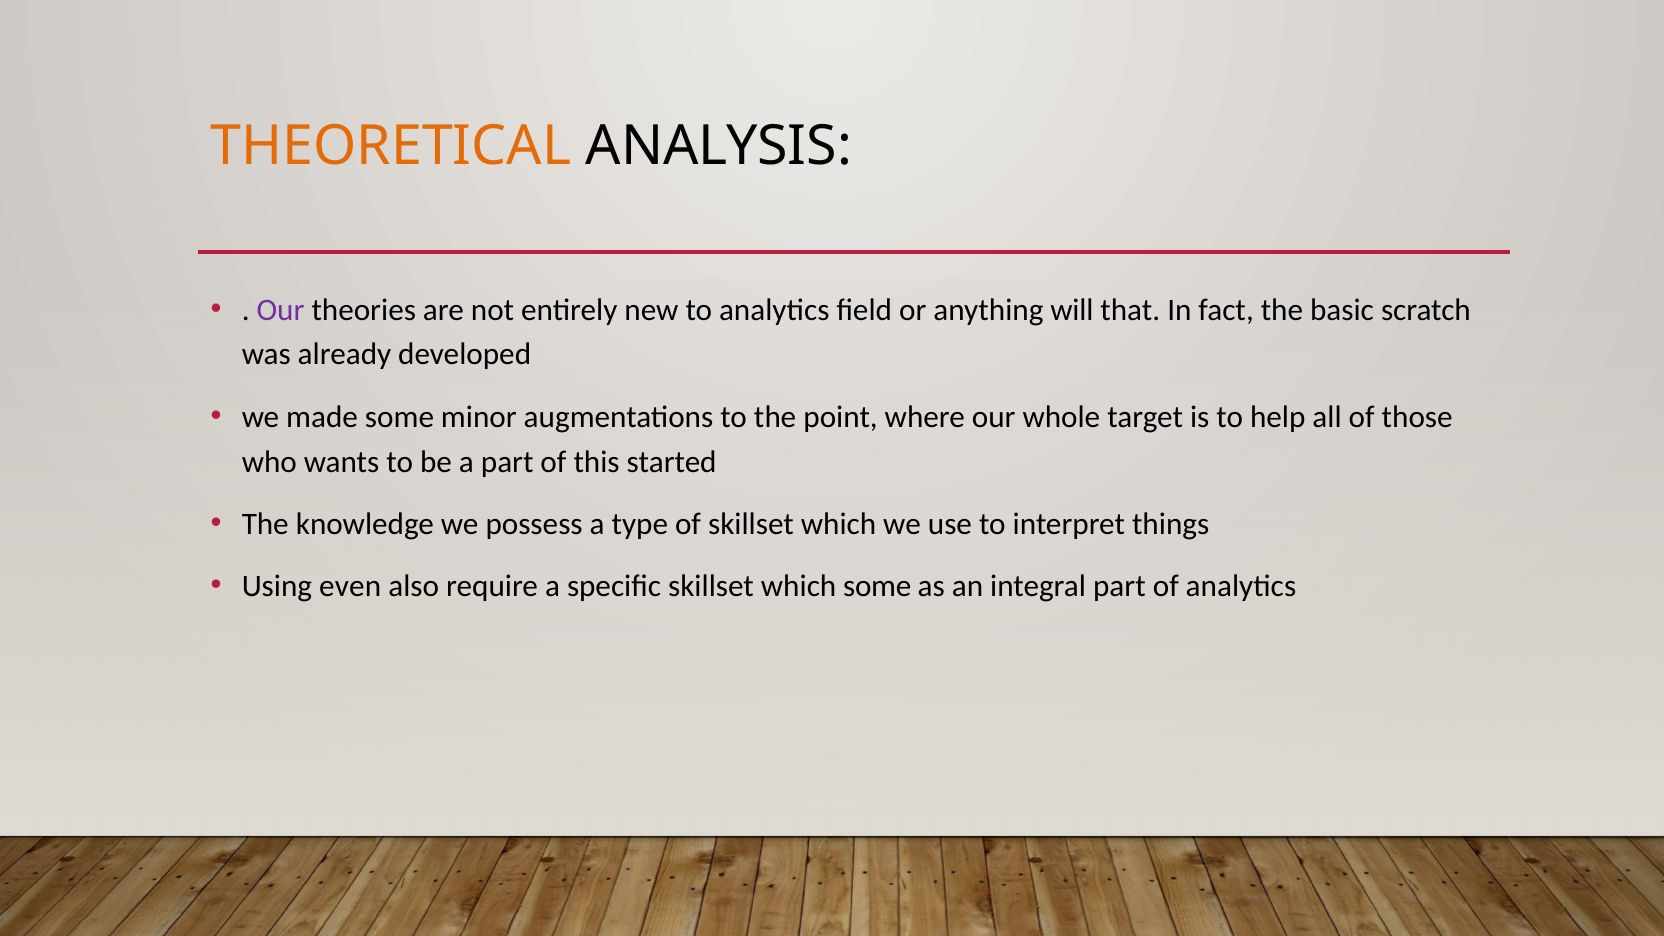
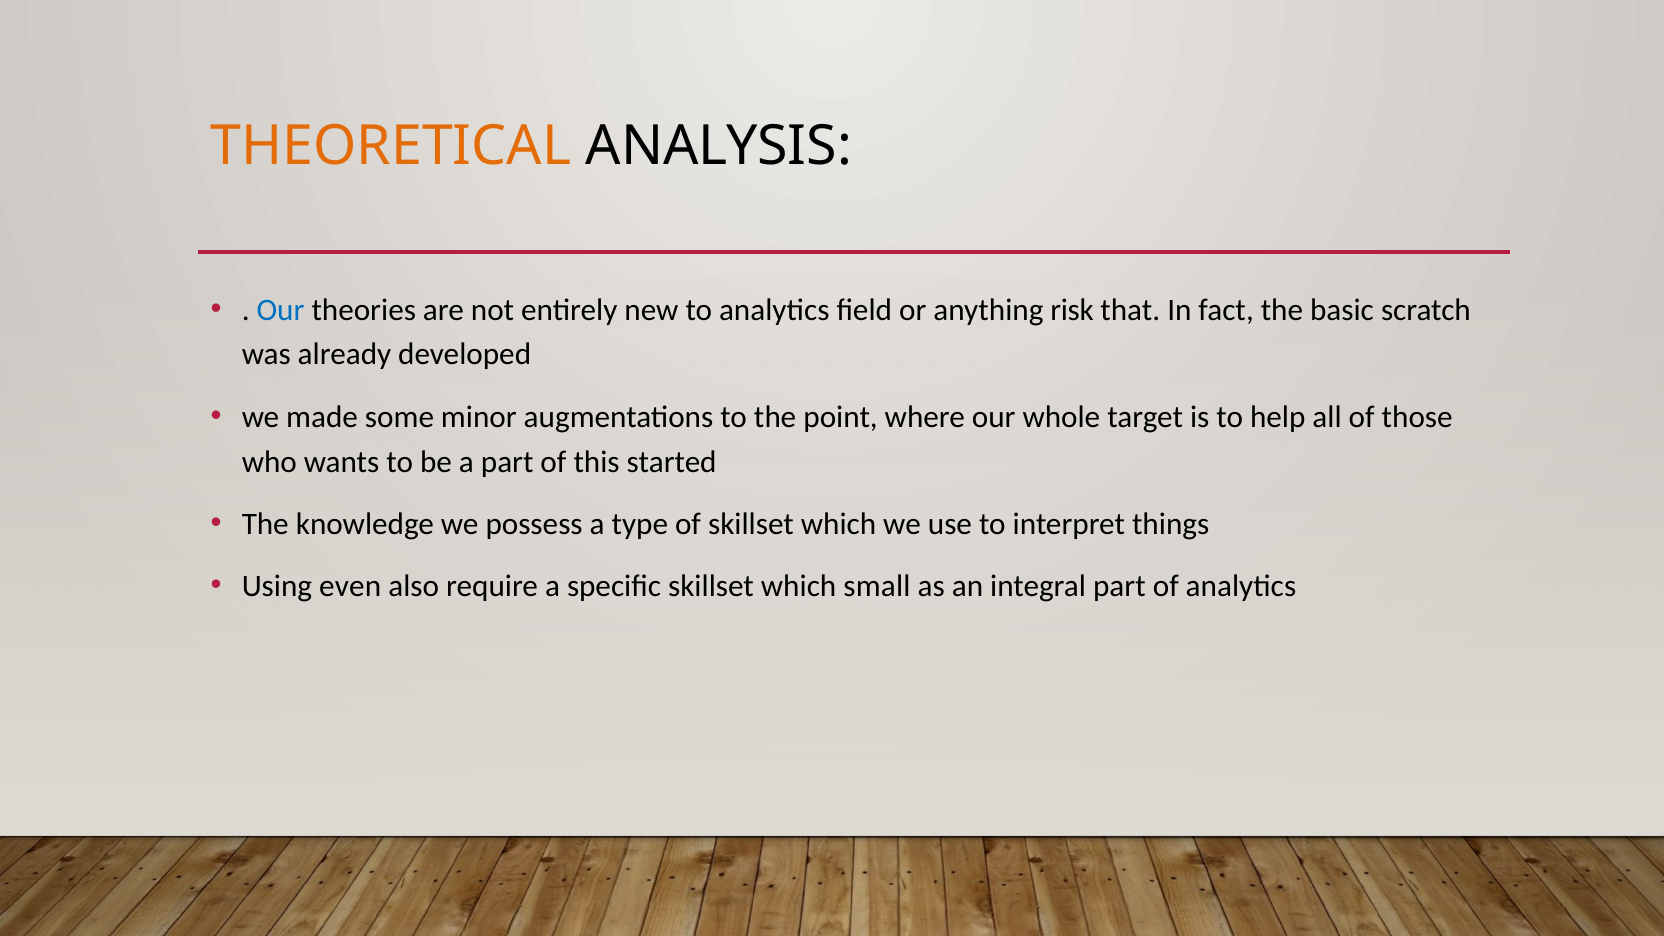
Our at (280, 310) colour: purple -> blue
will: will -> risk
which some: some -> small
